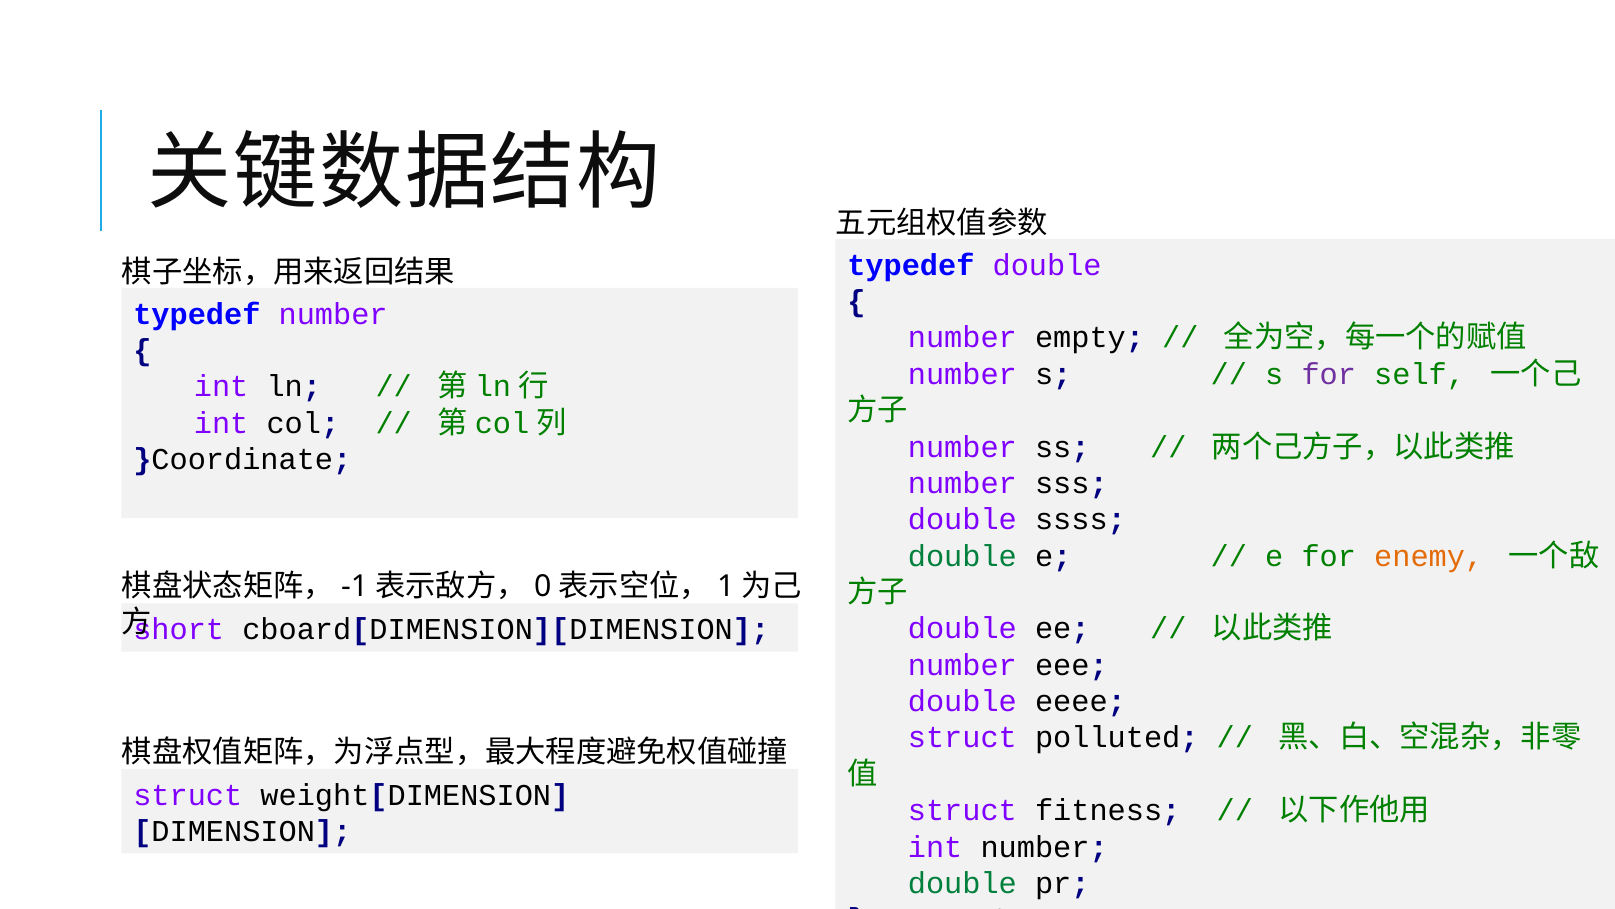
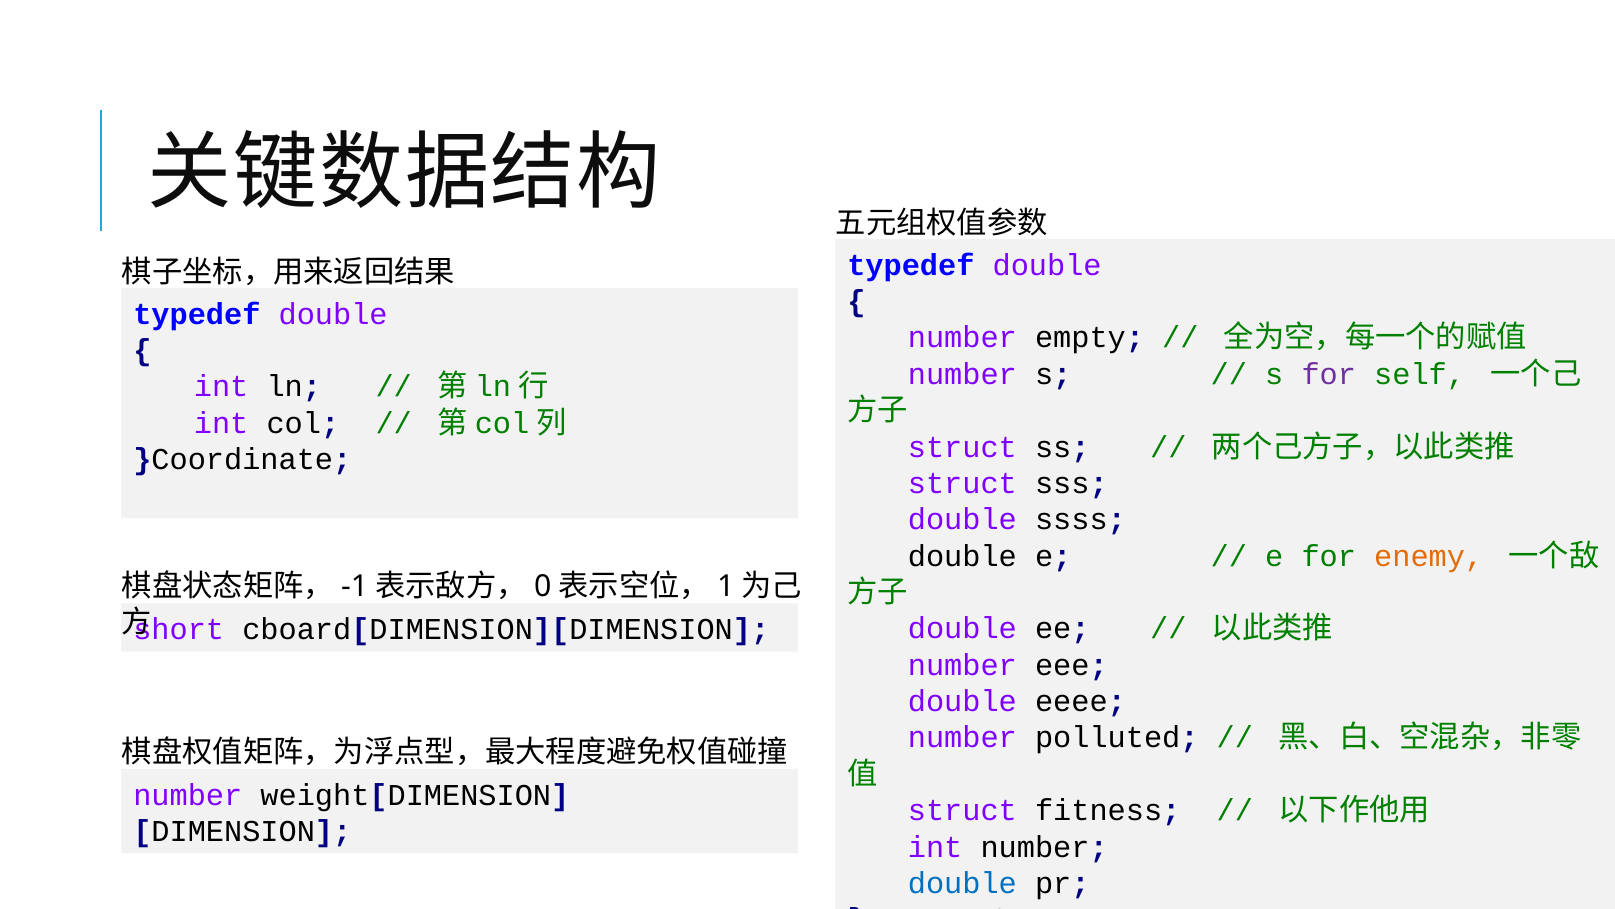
number at (333, 314): number -> double
number at (962, 447): number -> struct
number at (962, 483): number -> struct
double at (962, 556) colour: green -> black
struct at (962, 737): struct -> number
struct at (188, 795): struct -> number
double at (962, 883) colour: green -> blue
